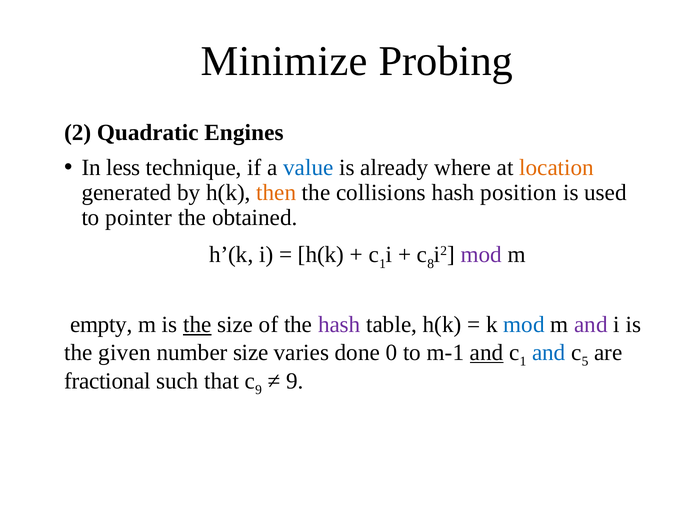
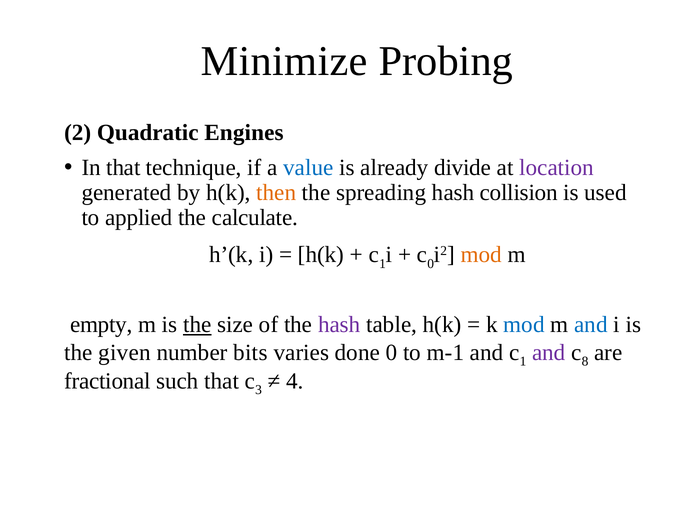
In less: less -> that
where: where -> divide
location colour: orange -> purple
collisions: collisions -> spreading
position: position -> collision
pointer: pointer -> applied
obtained: obtained -> calculate
8 at (431, 264): 8 -> 0
mod at (481, 255) colour: purple -> orange
and at (591, 325) colour: purple -> blue
number size: size -> bits
and at (487, 353) underline: present -> none
and at (549, 353) colour: blue -> purple
5: 5 -> 8
9 at (259, 390): 9 -> 3
9 at (295, 381): 9 -> 4
